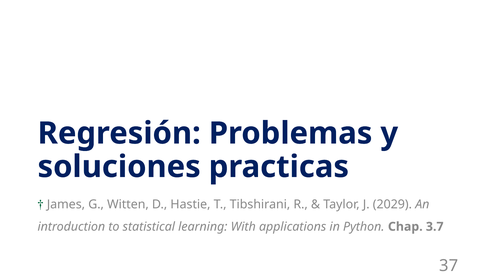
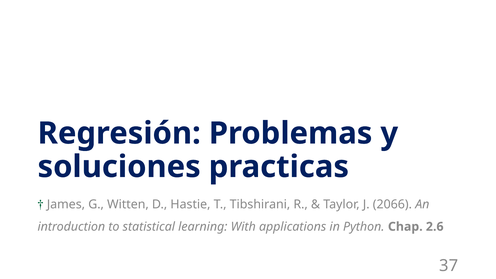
2029: 2029 -> 2066
3.7: 3.7 -> 2.6
